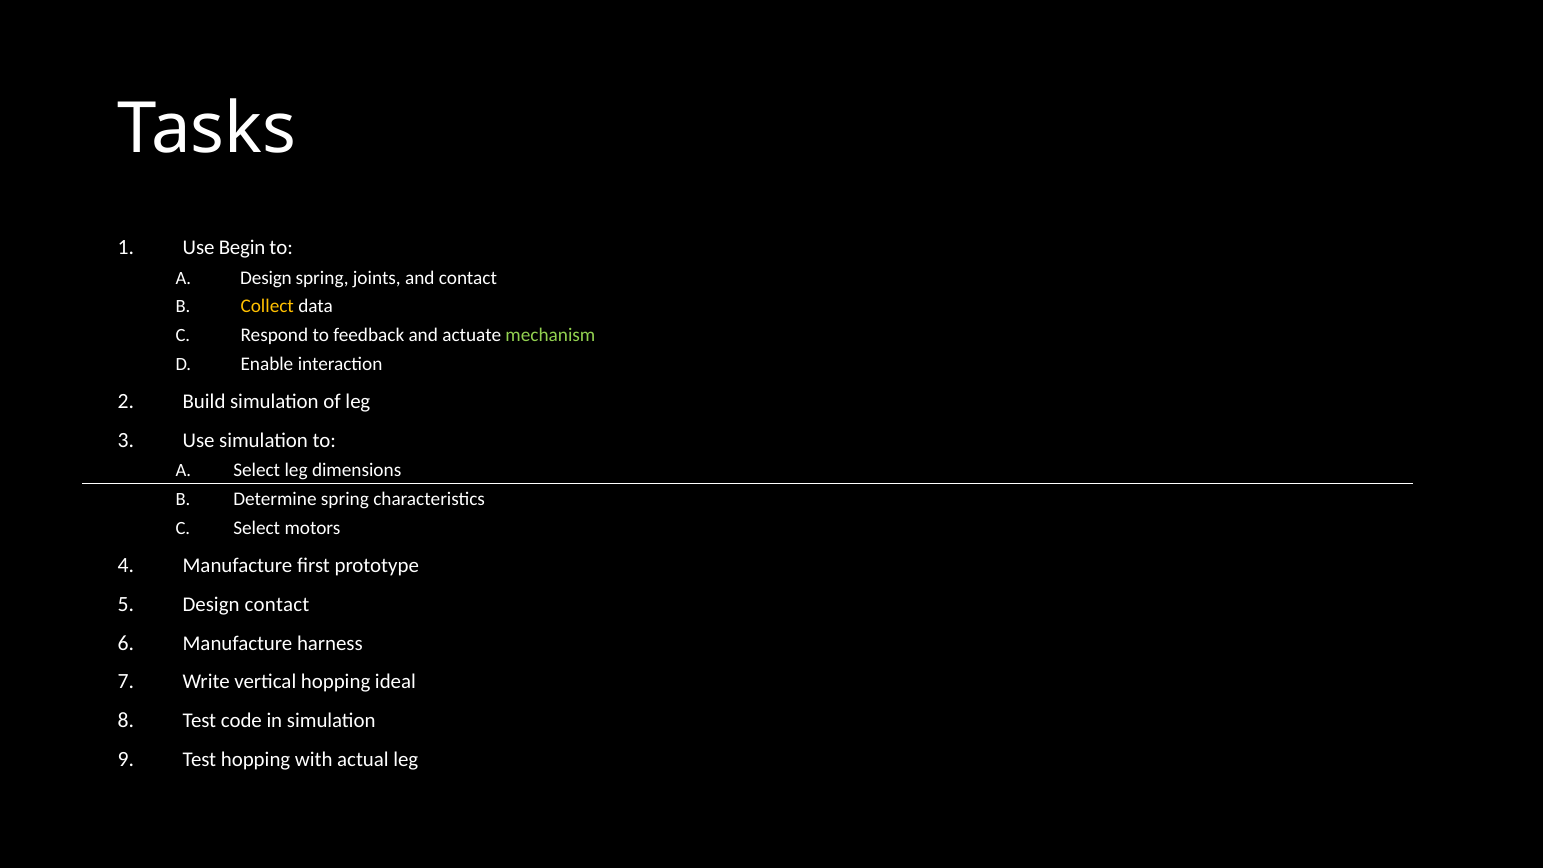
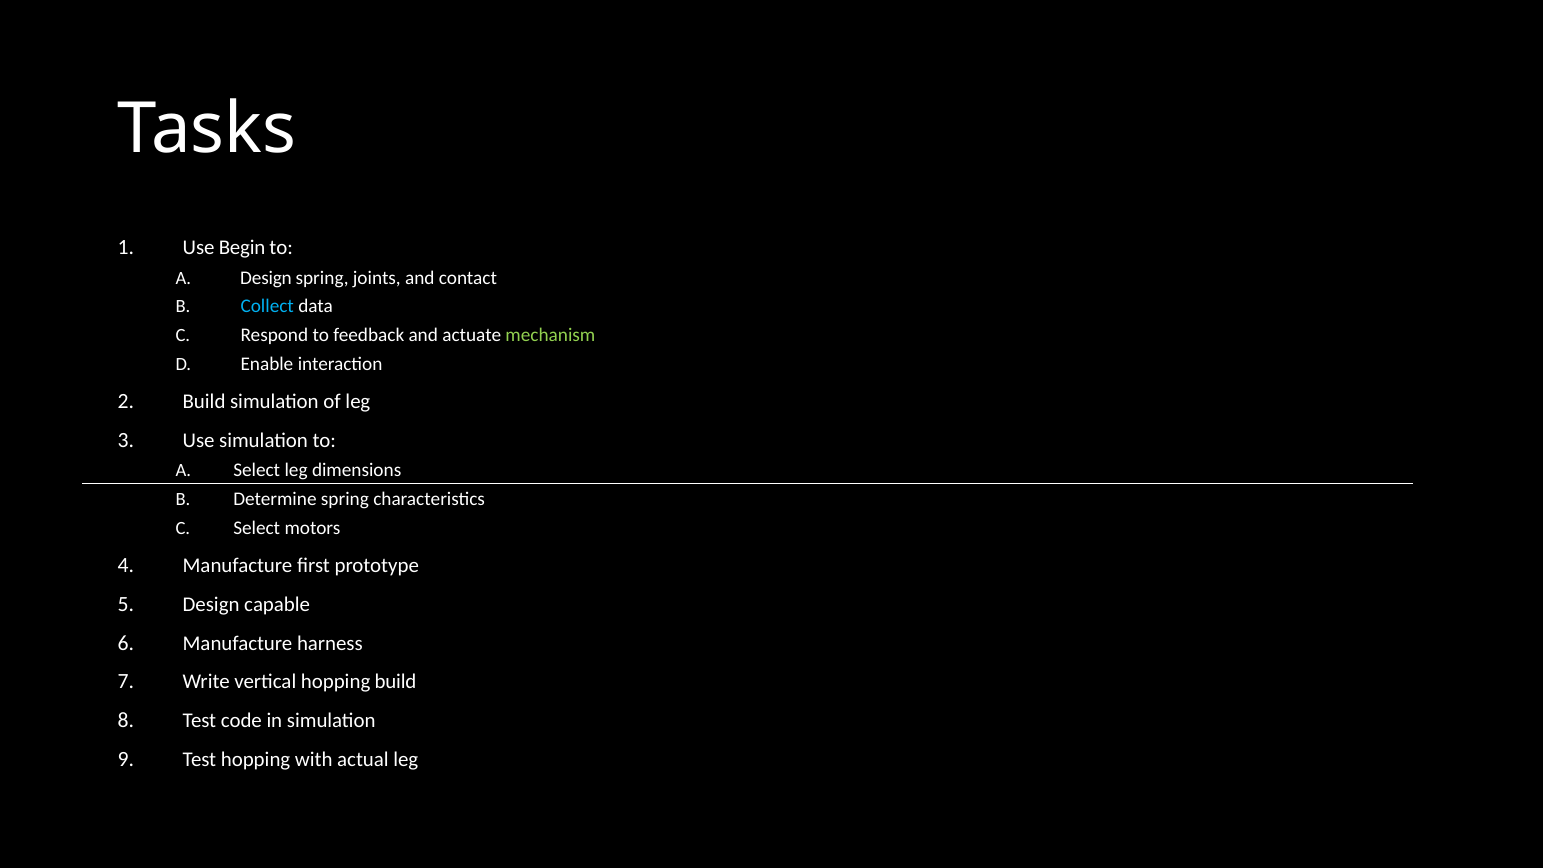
Collect colour: yellow -> light blue
Design contact: contact -> capable
hopping ideal: ideal -> build
